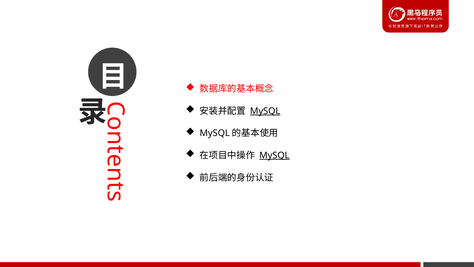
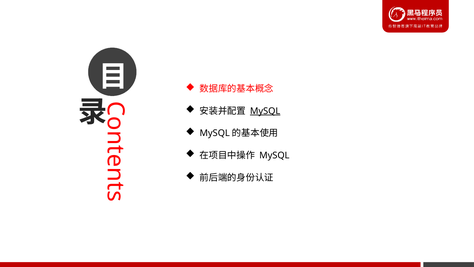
MySQL at (274, 155) underline: present -> none
